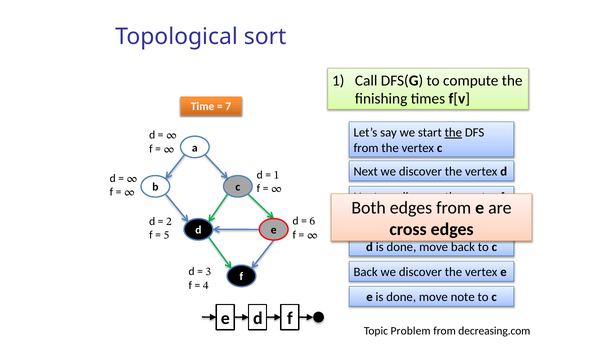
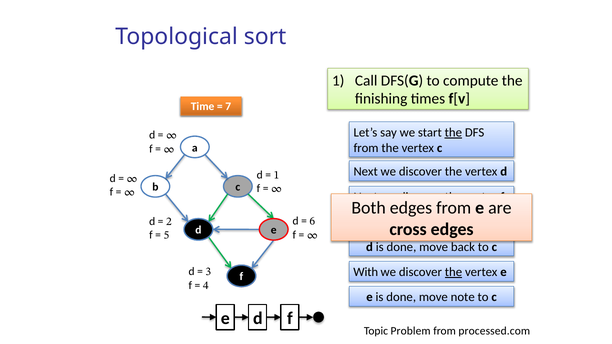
Back at (366, 272): Back -> With
the at (454, 272) underline: none -> present
decreasing.com: decreasing.com -> processed.com
